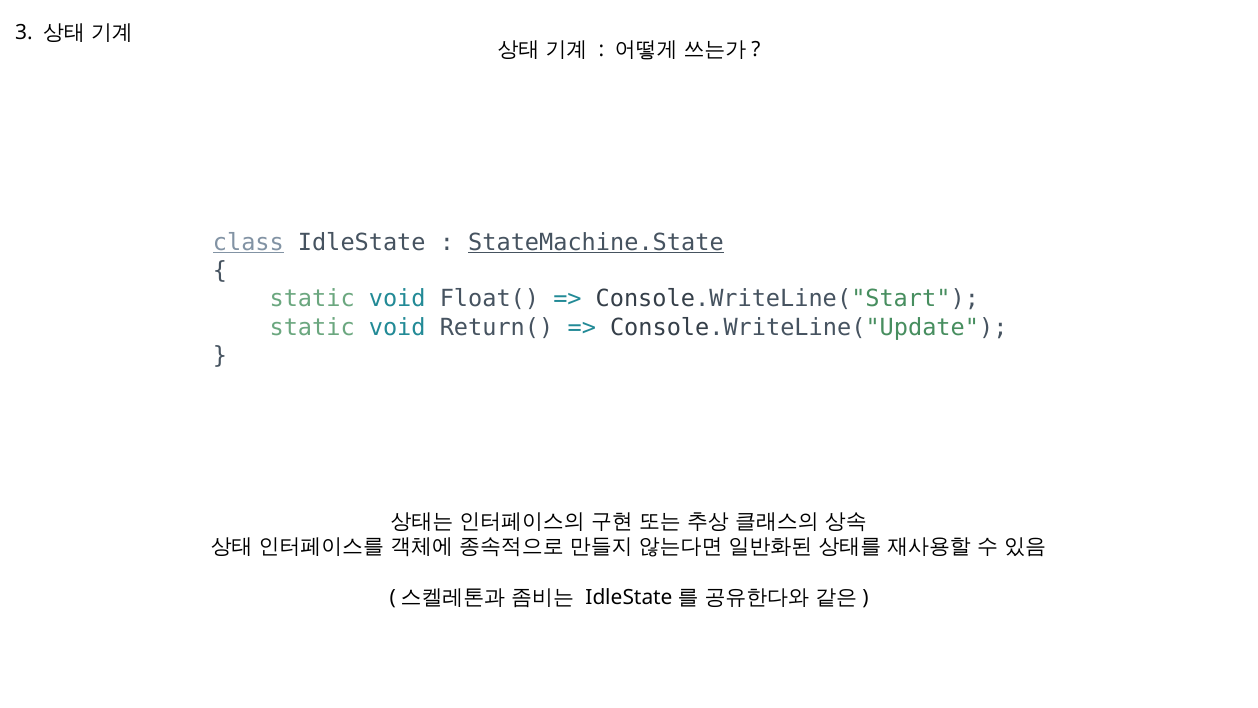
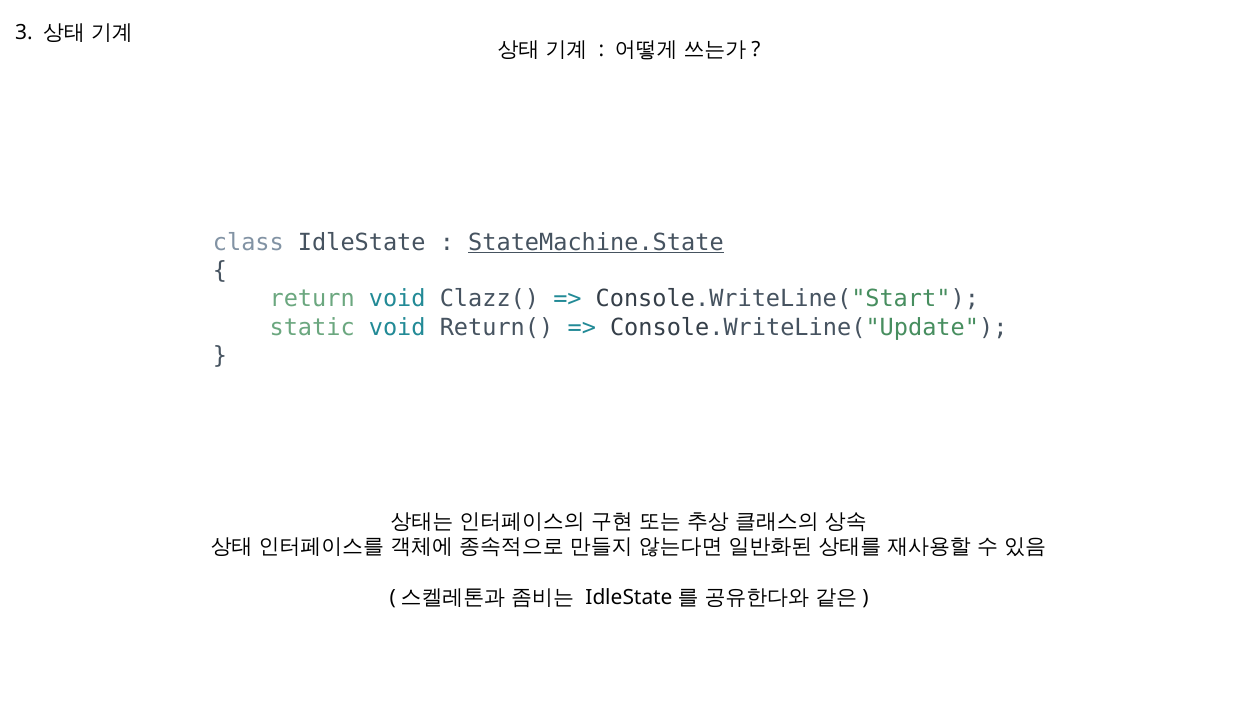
class underline: present -> none
static at (312, 299): static -> return
Float(: Float( -> Clazz(
